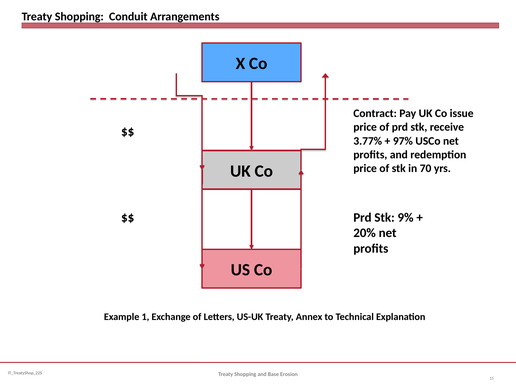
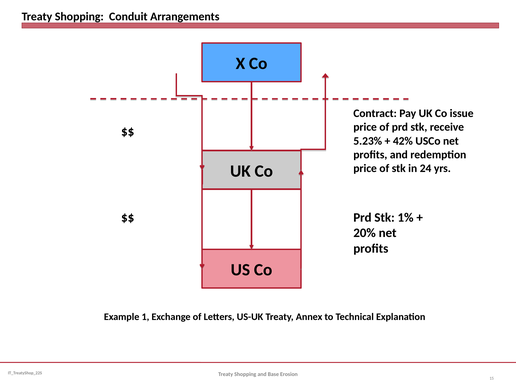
3.77%: 3.77% -> 5.23%
97%: 97% -> 42%
70: 70 -> 24
9%: 9% -> 1%
